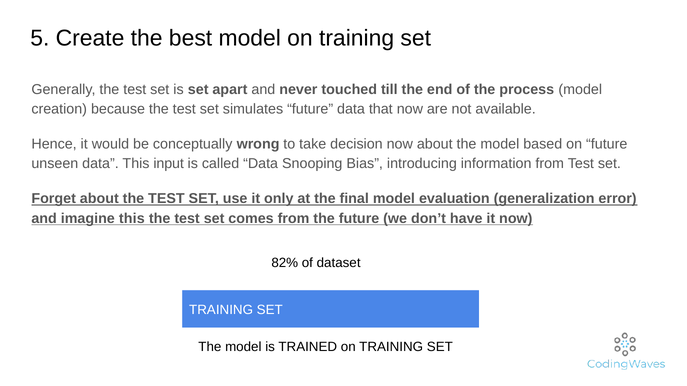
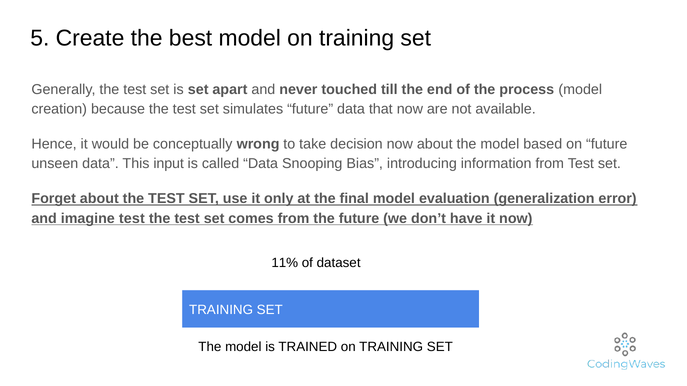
imagine this: this -> test
82%: 82% -> 11%
